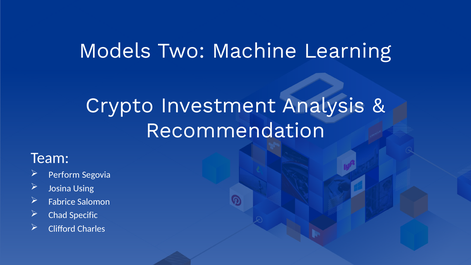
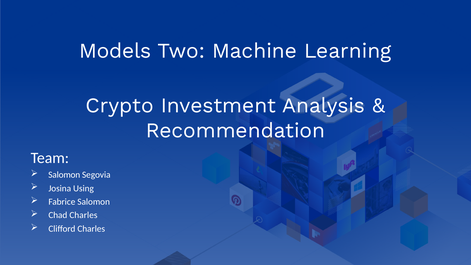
Perform at (64, 175): Perform -> Salomon
Chad Specific: Specific -> Charles
